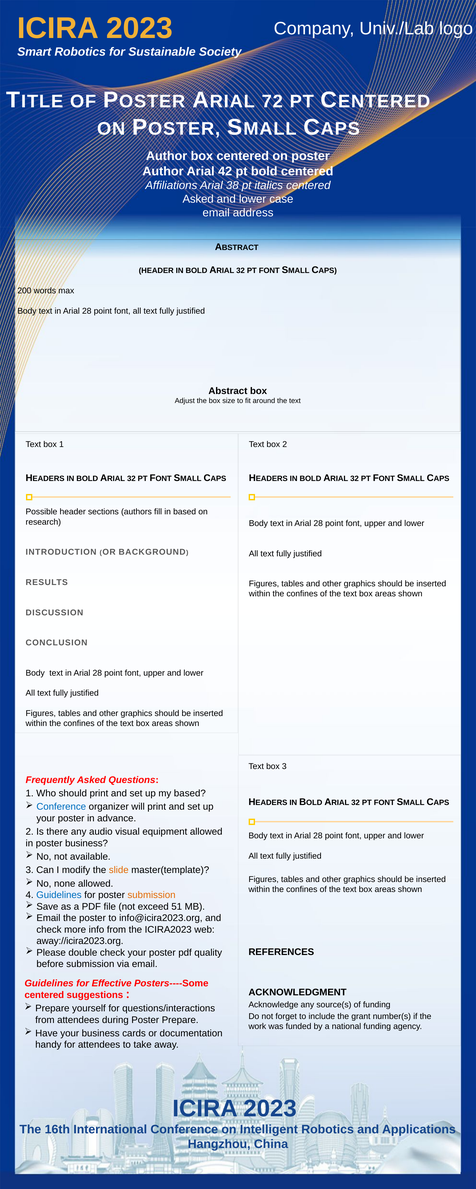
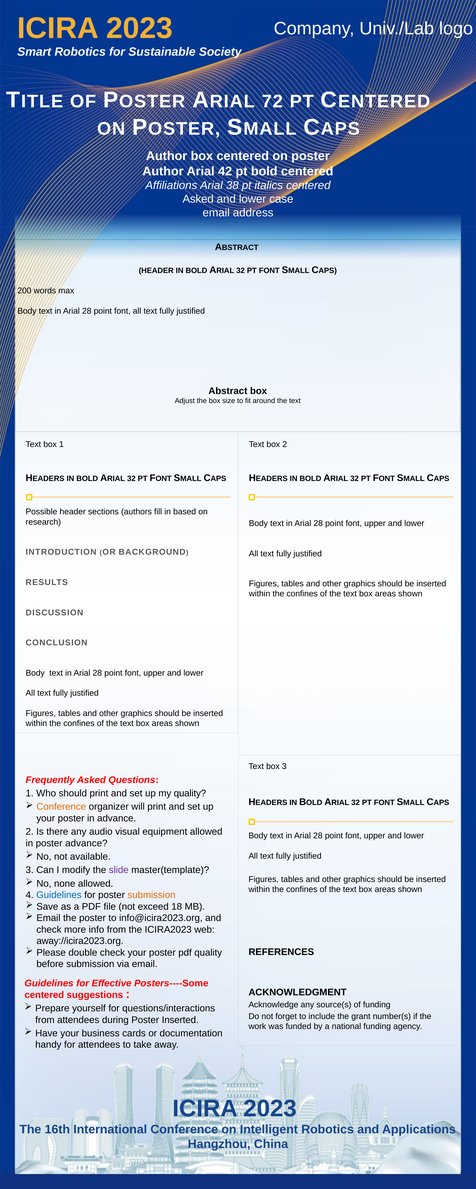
my based: based -> quality
Conference at (61, 807) colour: blue -> orange
poster business: business -> advance
slide colour: orange -> purple
51: 51 -> 18
Poster Prepare: Prepare -> Inserted
